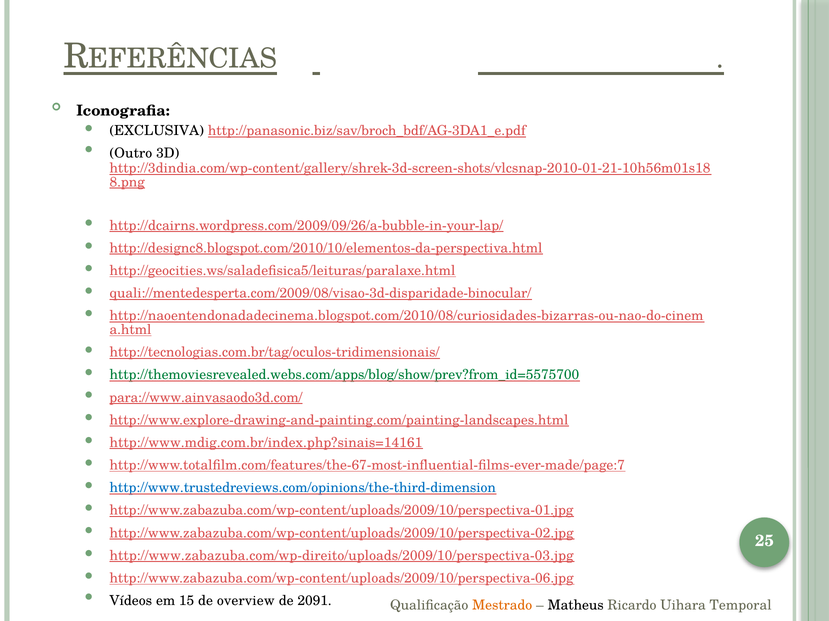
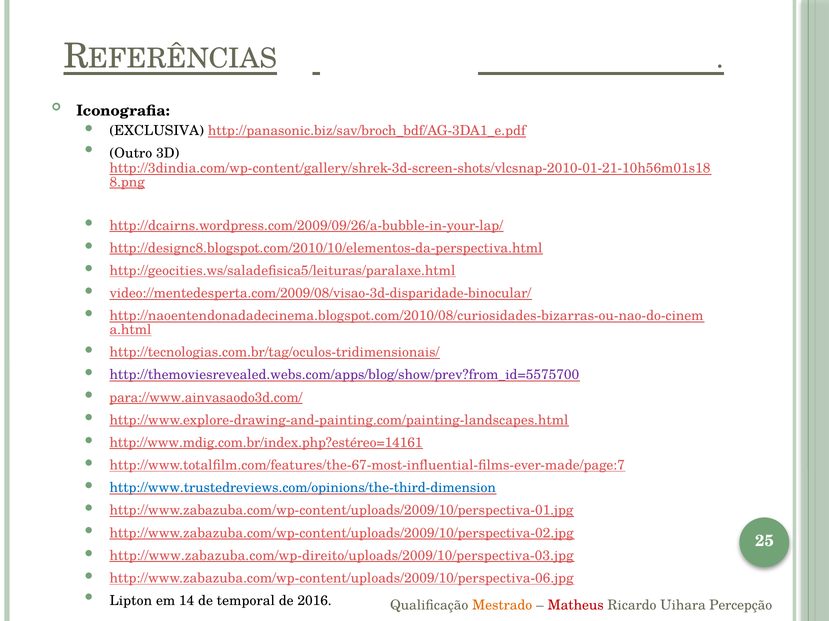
quali://mentedesperta.com/2009/08/visao-3d-disparidade-binocular/: quali://mentedesperta.com/2009/08/visao-3d-disparidade-binocular/ -> video://mentedesperta.com/2009/08/visao-3d-disparidade-binocular/
http://themoviesrevealed.webs.com/apps/blog/show/prev?from_id=5575700 colour: green -> purple
http://www.mdig.com.br/index.php?sinais=14161: http://www.mdig.com.br/index.php?sinais=14161 -> http://www.mdig.com.br/index.php?estéreo=14161
Vídeos: Vídeos -> Lipton
15: 15 -> 14
overview: overview -> temporal
2091: 2091 -> 2016
Matheus colour: black -> red
Temporal: Temporal -> Percepção
